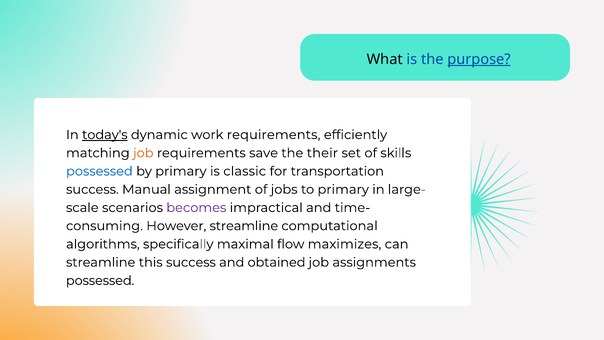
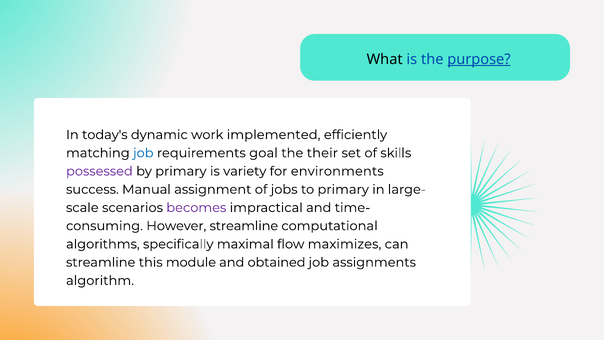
today's underline: present -> none
work requirements: requirements -> implemented
job at (143, 153) colour: orange -> blue
save: save -> goal
possessed at (99, 171) colour: blue -> purple
classic: classic -> variety
transportation: transportation -> environments
this success: success -> module
possessed at (100, 280): possessed -> algorithm
